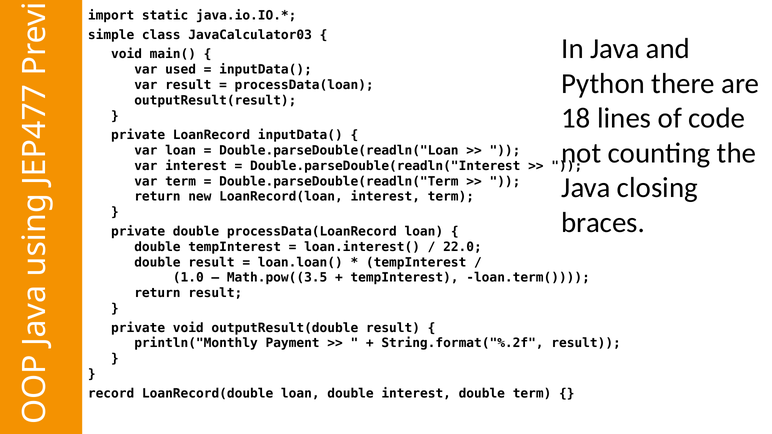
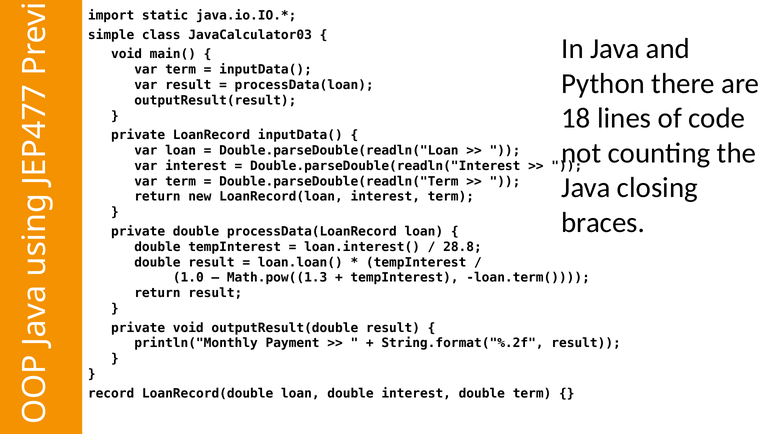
used at (181, 70): used -> term
22.0: 22.0 -> 28.8
Math.pow((3.5: Math.pow((3.5 -> Math.pow((1.3
